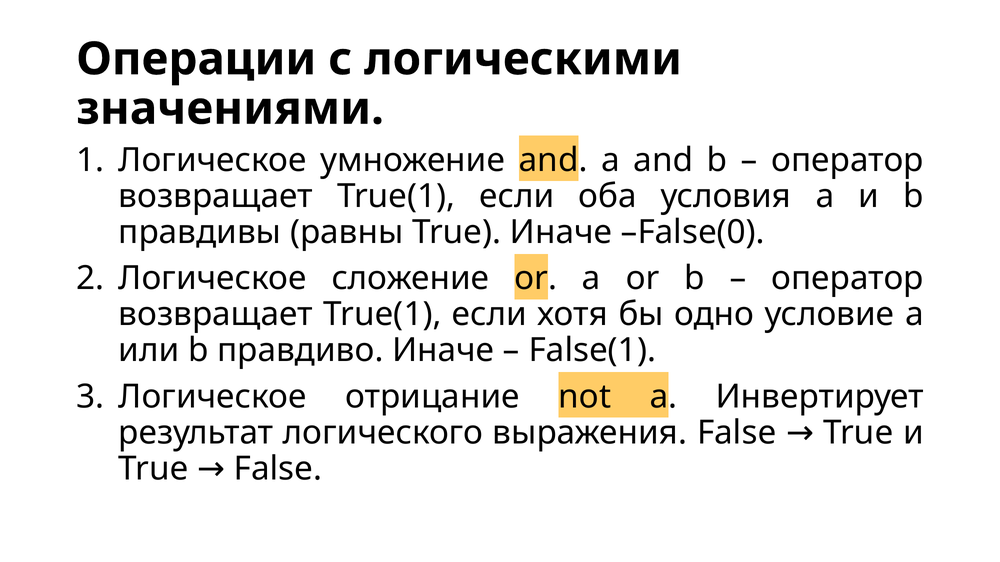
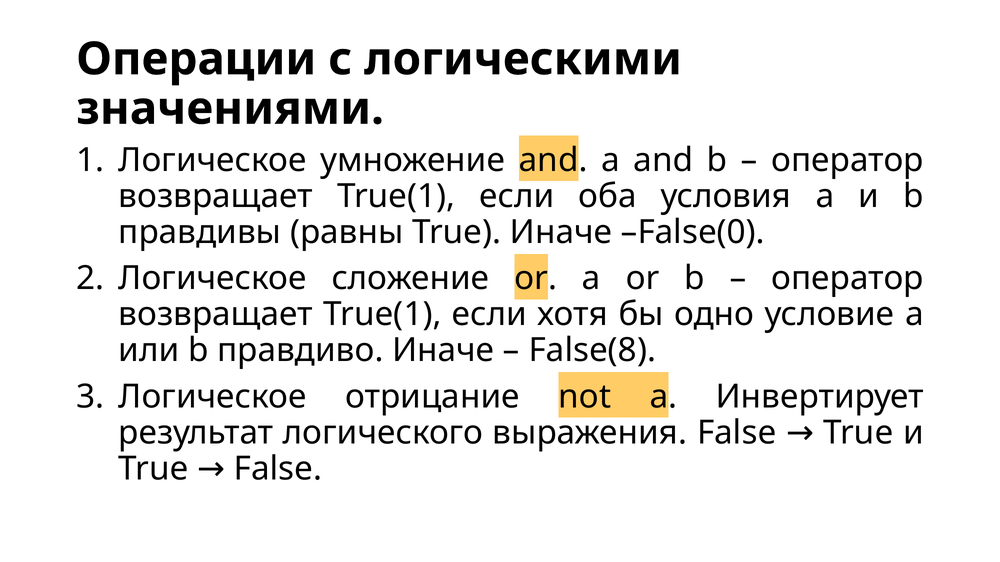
False(1: False(1 -> False(8
